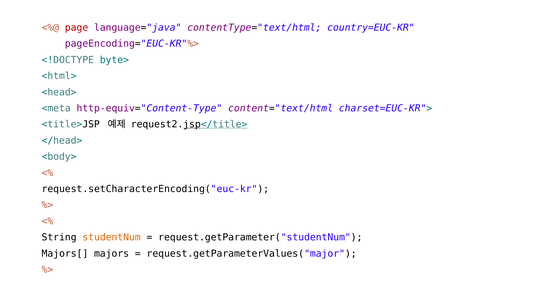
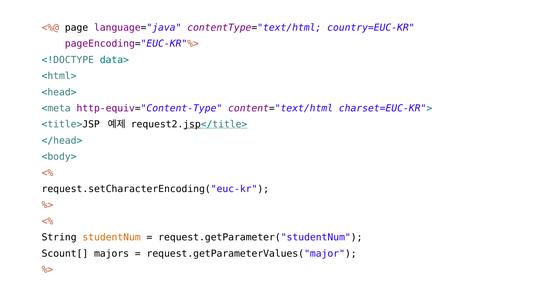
page colour: red -> black
byte>: byte> -> data>
Majors[: Majors[ -> Scount[
